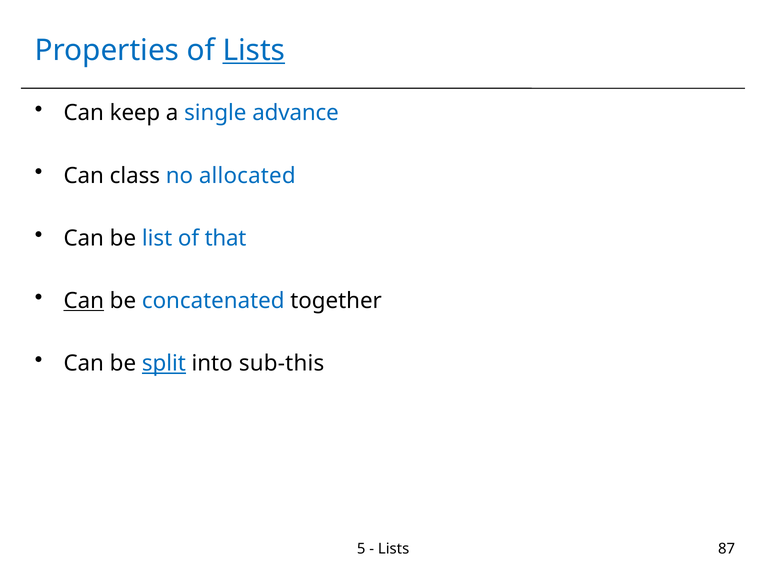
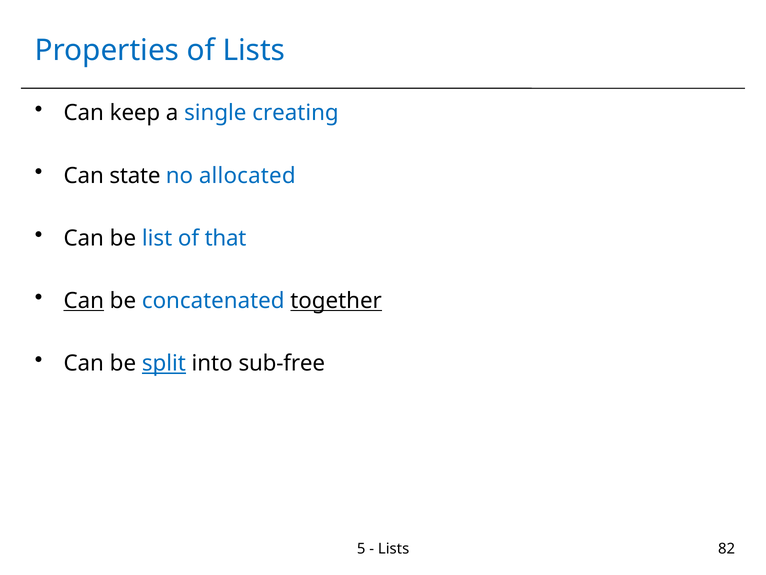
Lists at (254, 50) underline: present -> none
advance: advance -> creating
class: class -> state
together underline: none -> present
sub-this: sub-this -> sub-free
87: 87 -> 82
